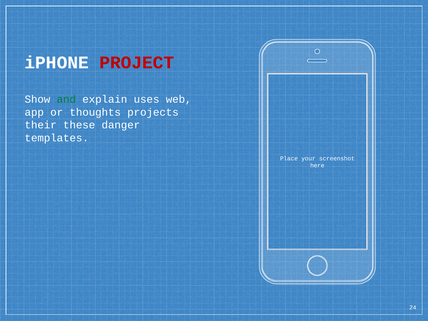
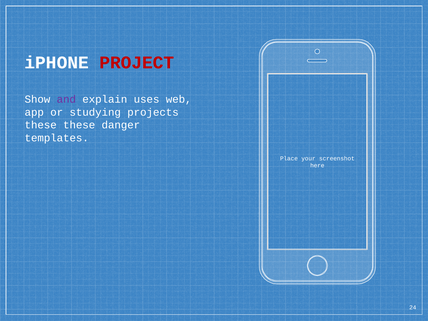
and colour: green -> purple
thoughts: thoughts -> studying
their at (41, 125): their -> these
